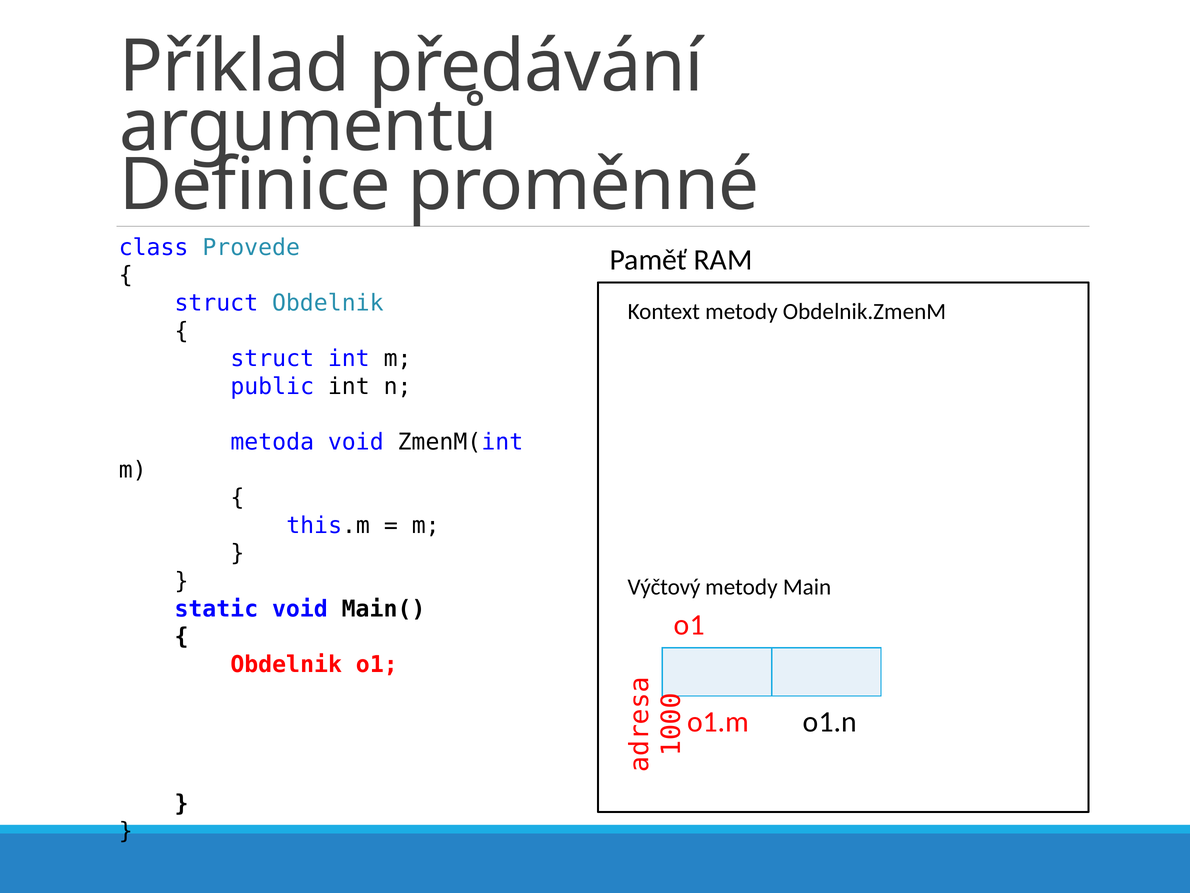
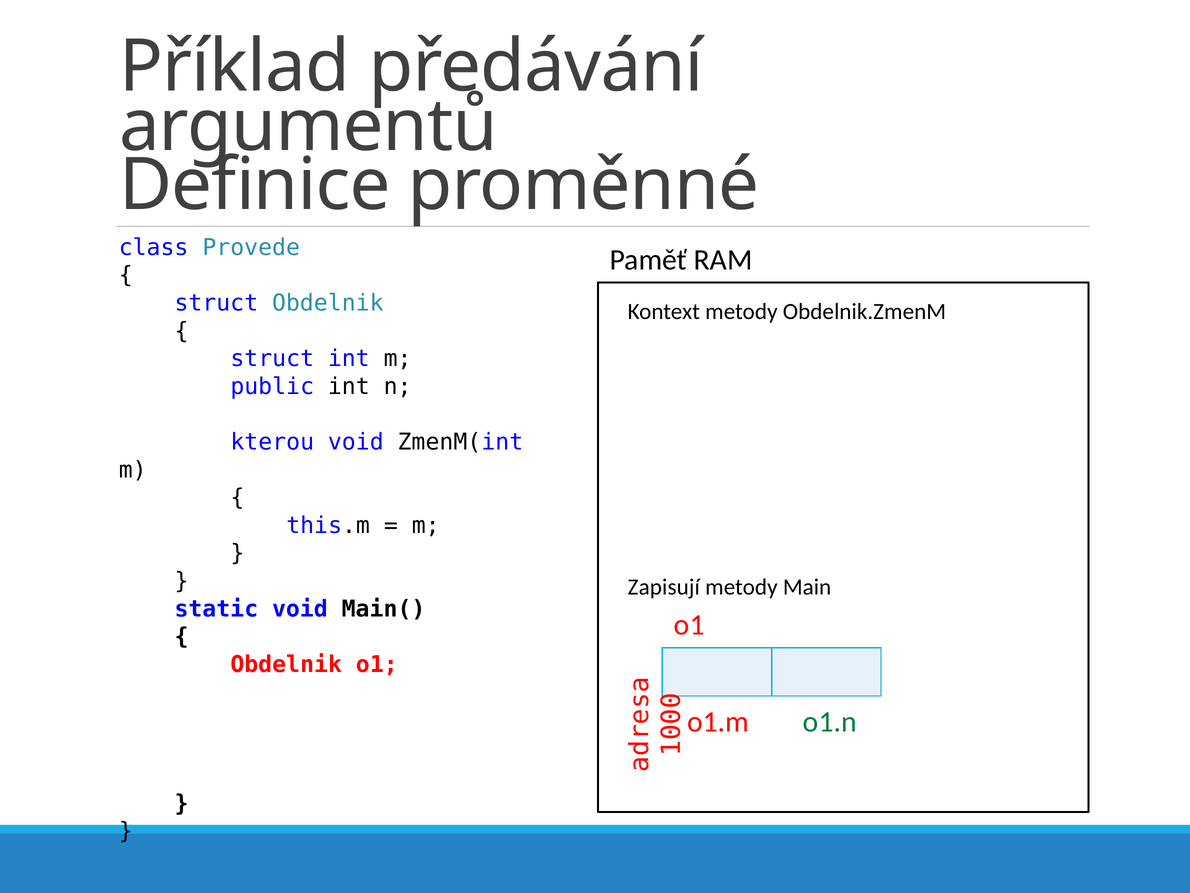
metoda: metoda -> kterou
Výčtový: Výčtový -> Zapisují
o1.n colour: black -> green
